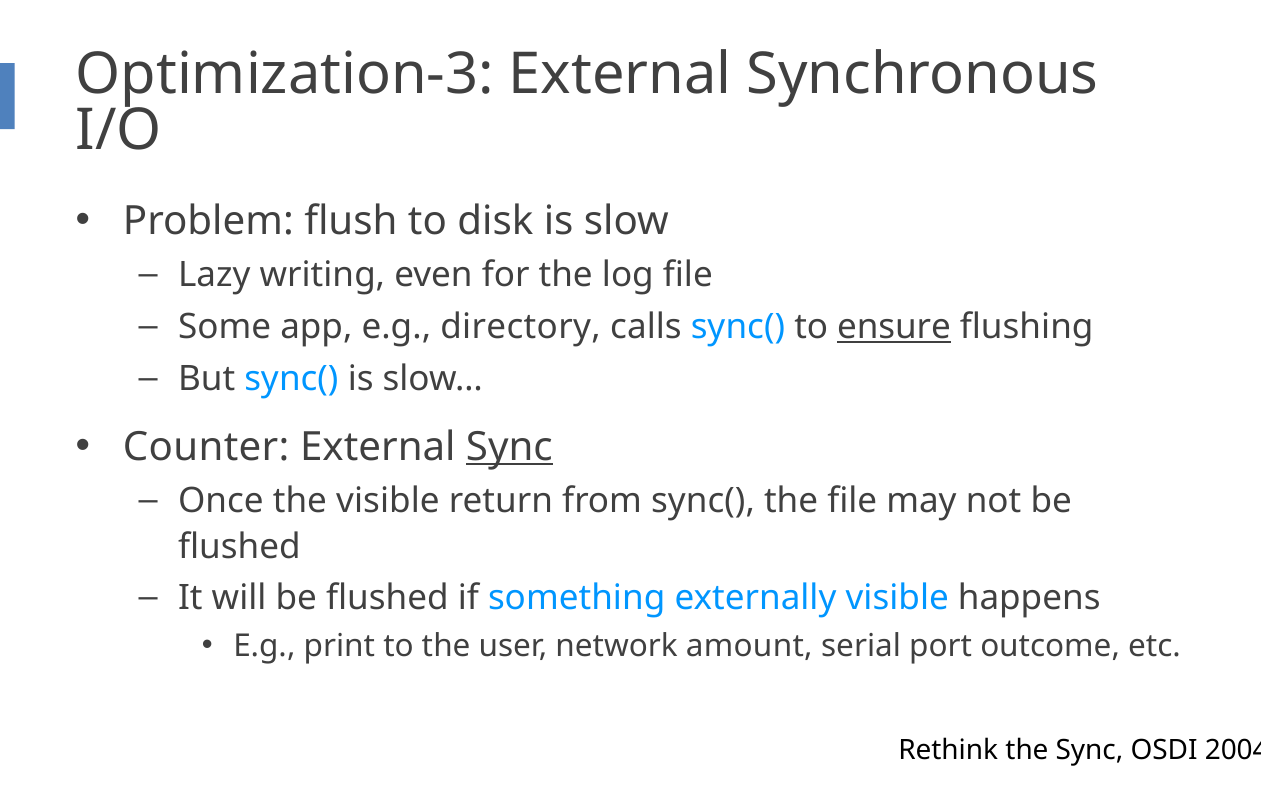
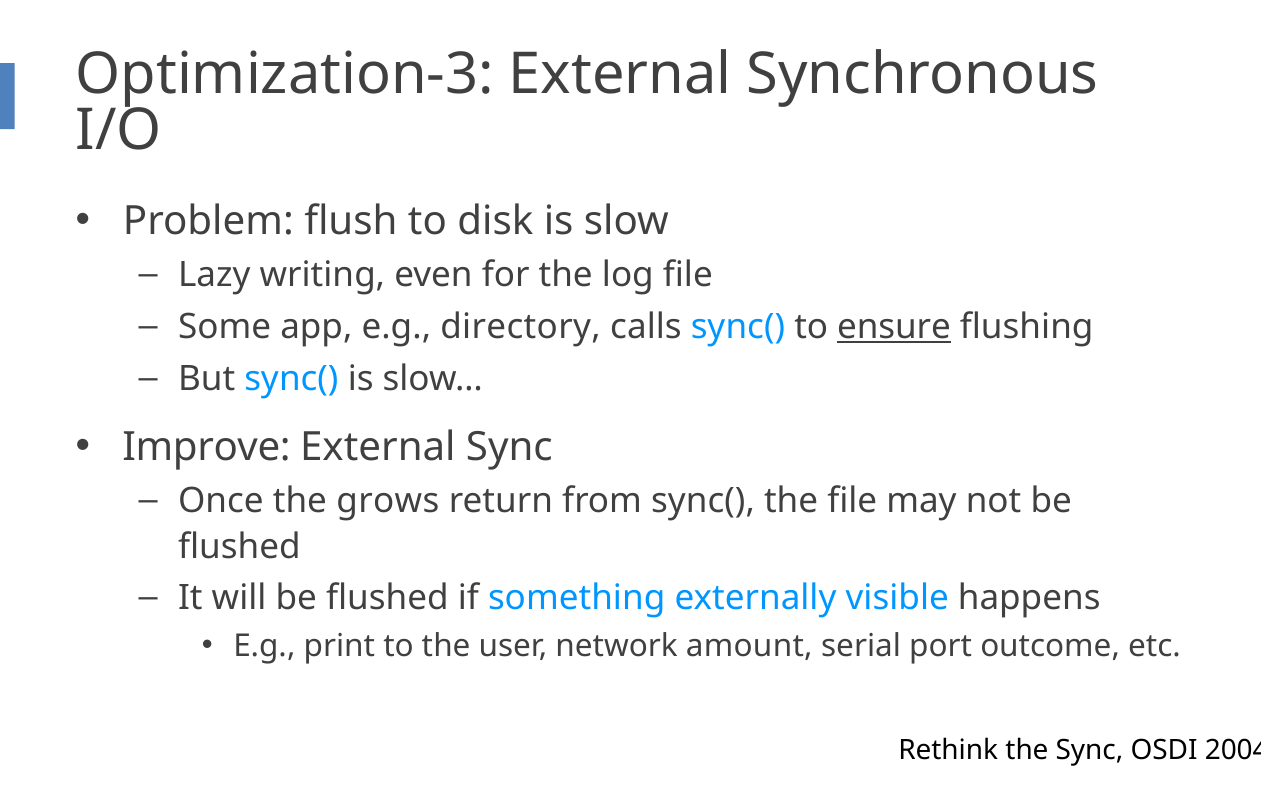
Counter: Counter -> Improve
Sync at (509, 447) underline: present -> none
the visible: visible -> grows
